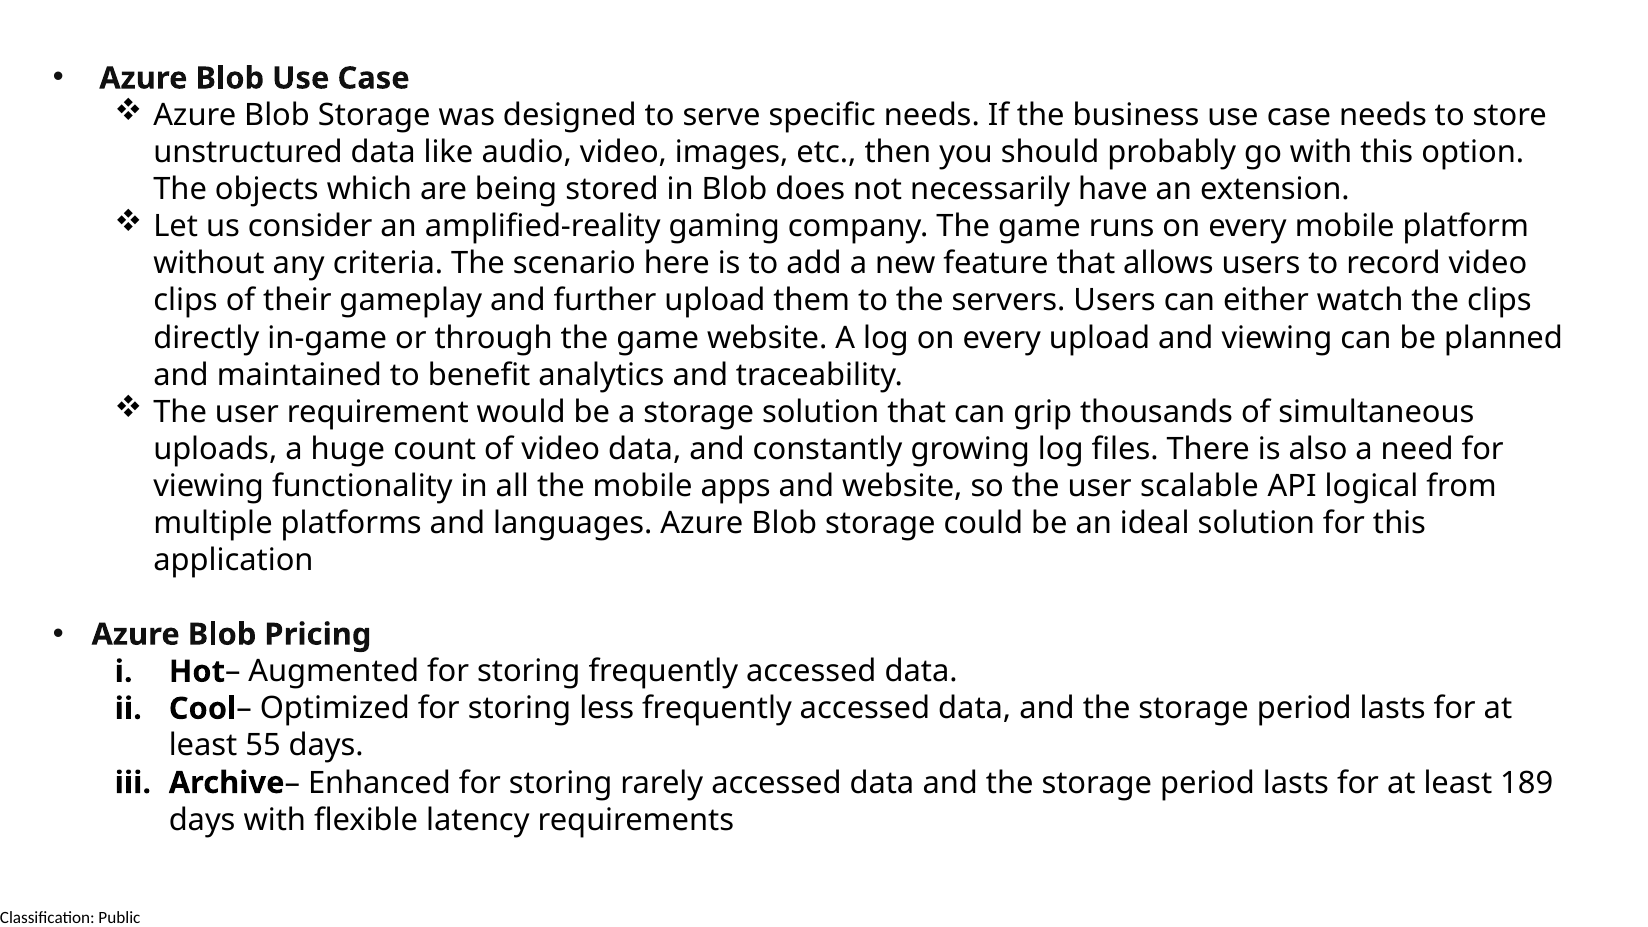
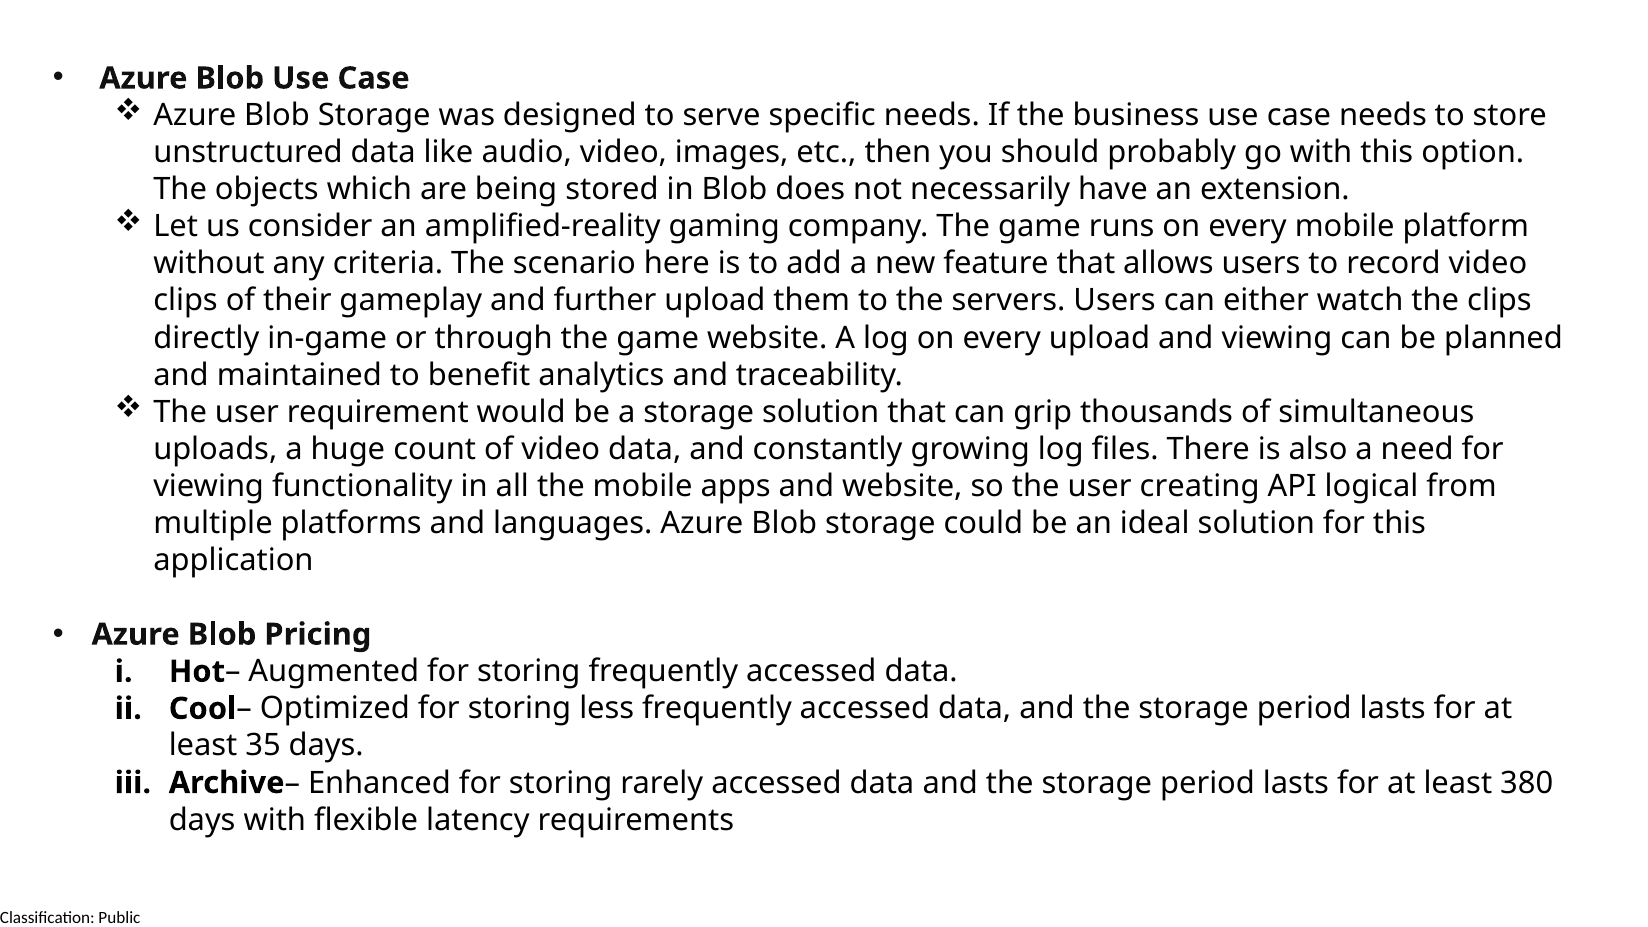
scalable: scalable -> creating
55: 55 -> 35
189: 189 -> 380
